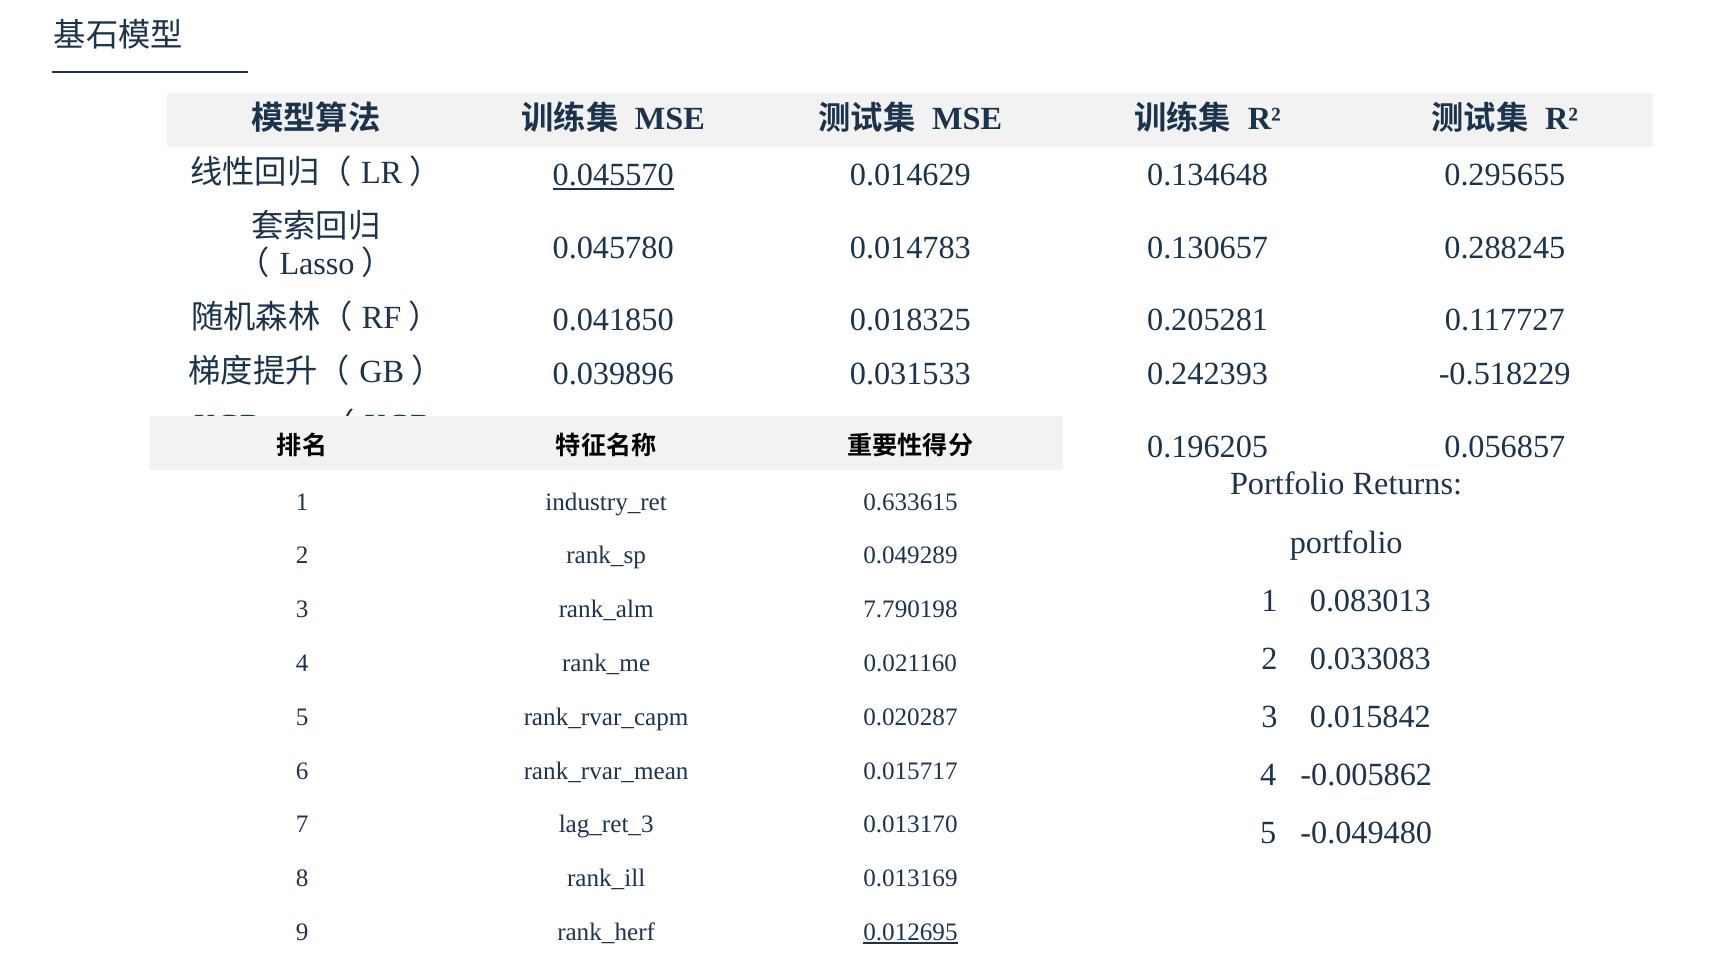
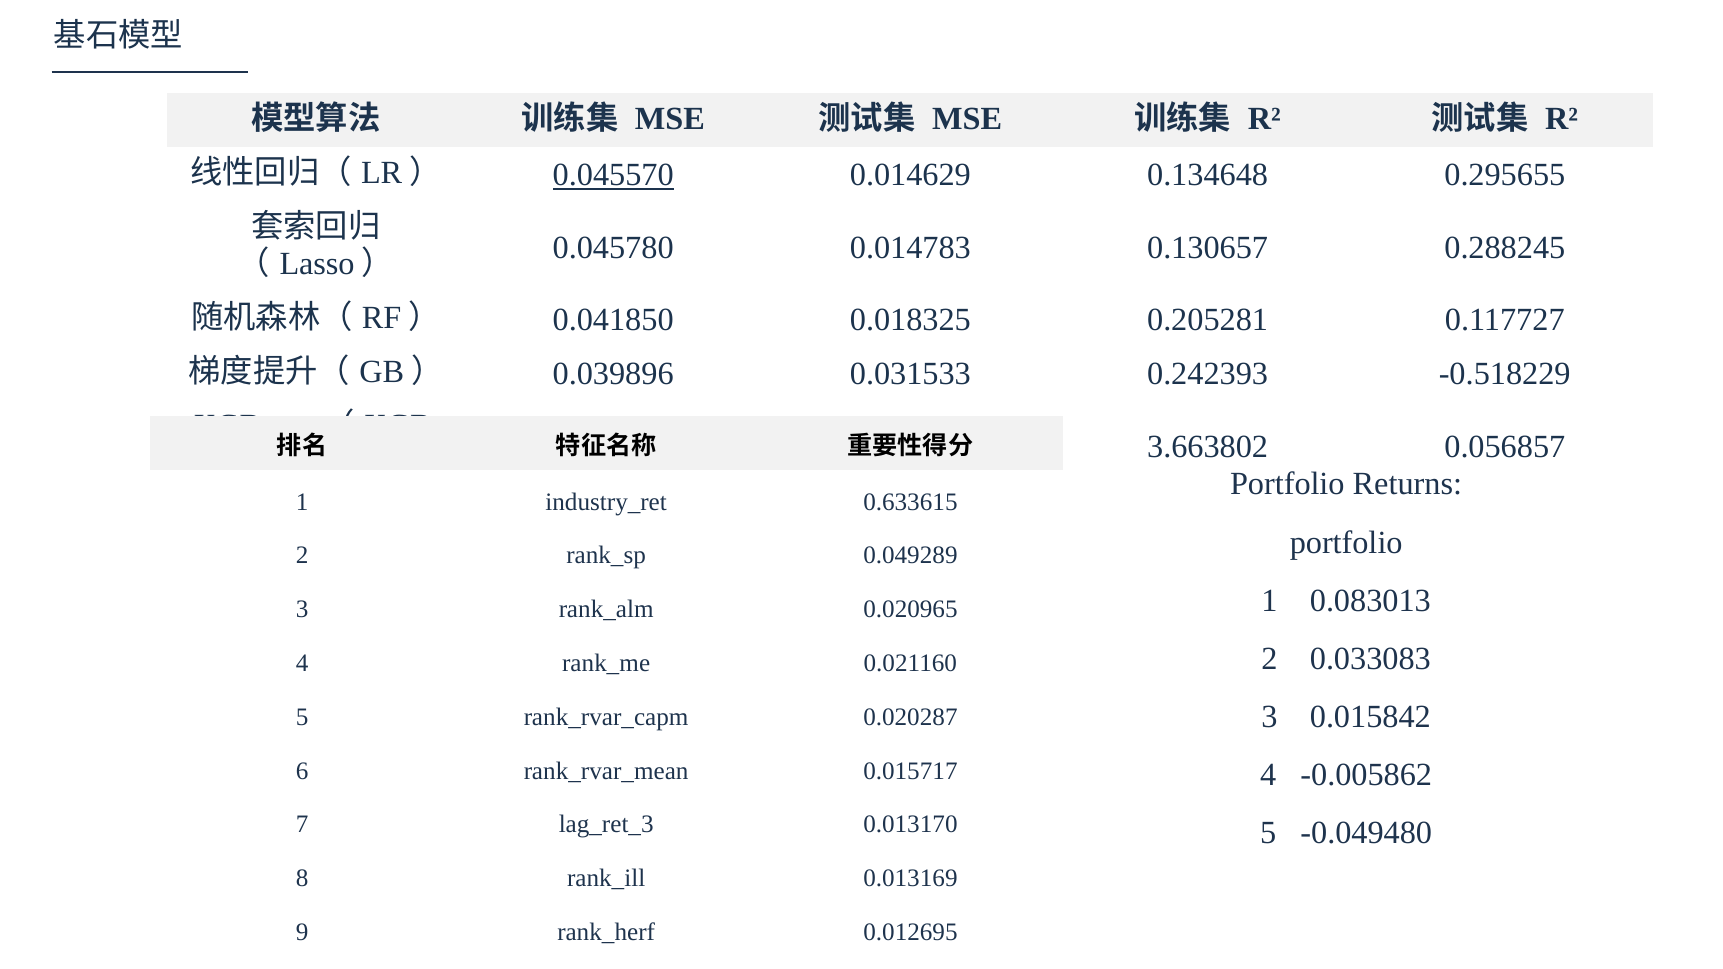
0.196205: 0.196205 -> 3.663802
7.790198: 7.790198 -> 0.020965
0.012695 underline: present -> none
